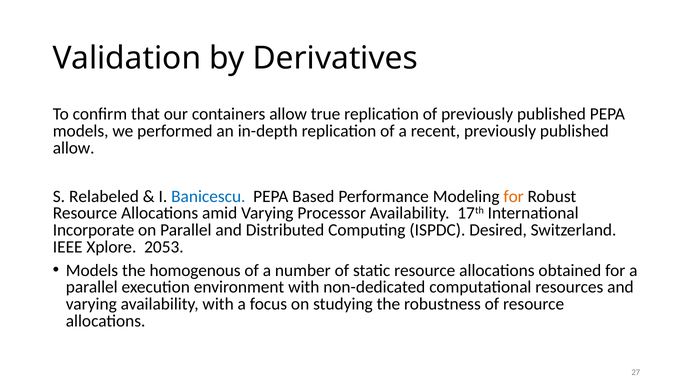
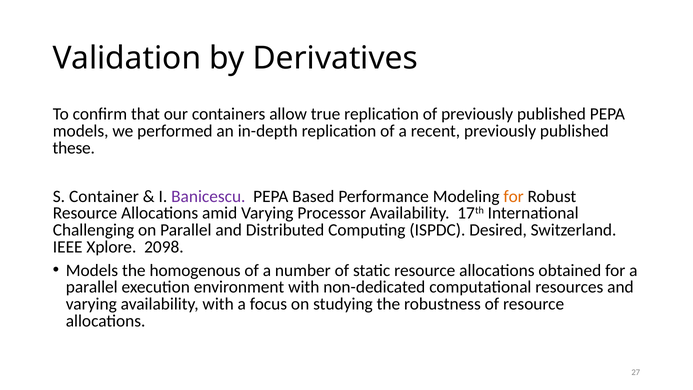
allow at (74, 148): allow -> these
Relabeled: Relabeled -> Container
Banicescu colour: blue -> purple
Incorporate: Incorporate -> Challenging
2053: 2053 -> 2098
